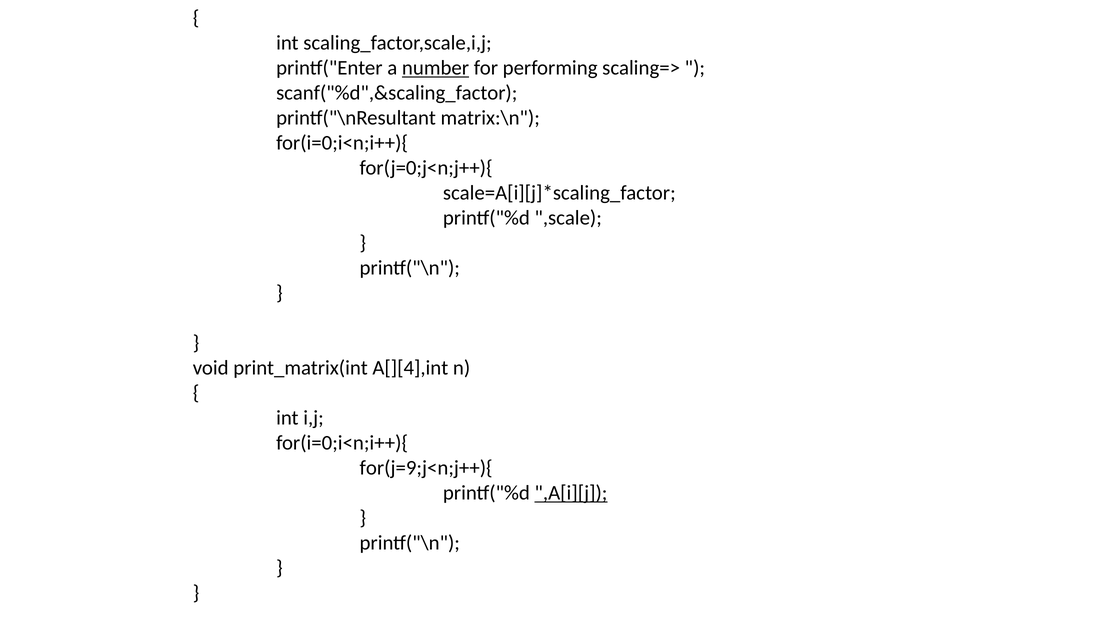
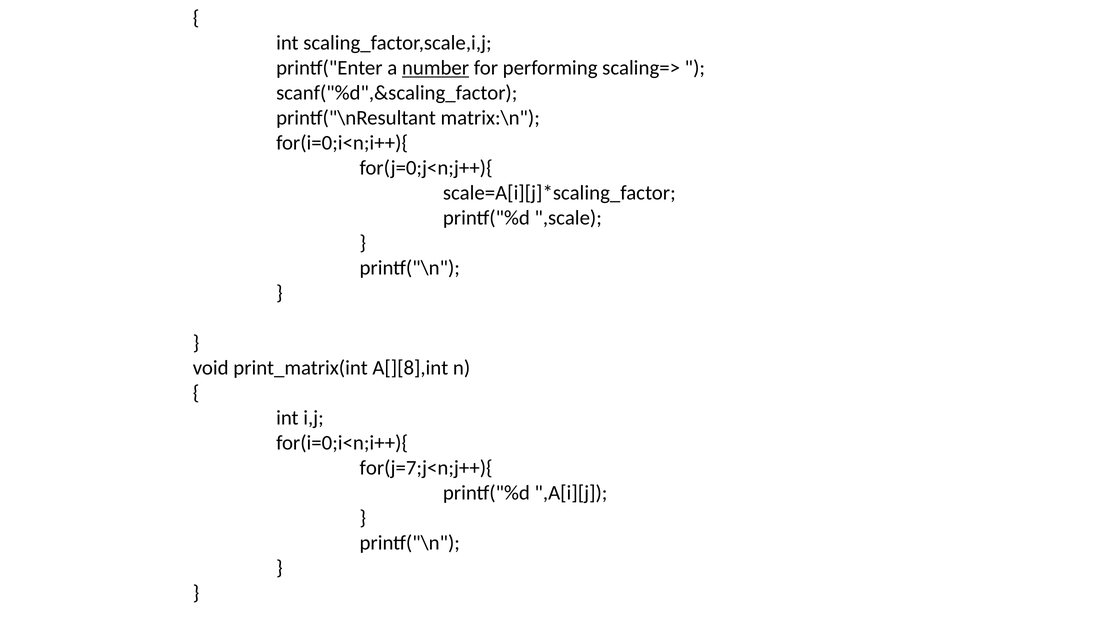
A[][4],int: A[][4],int -> A[][8],int
for(j=9;j<n;j++){: for(j=9;j<n;j++){ -> for(j=7;j<n;j++){
,A[i][j underline: present -> none
